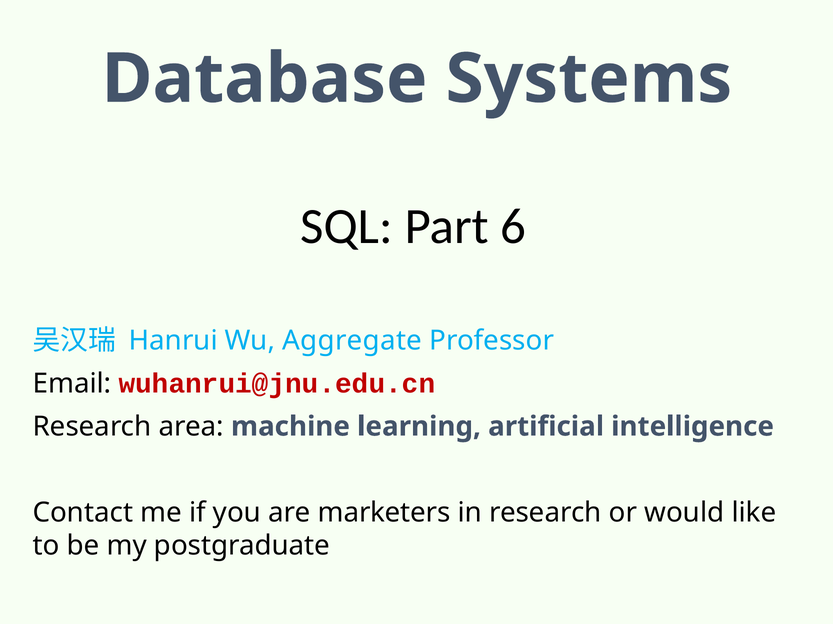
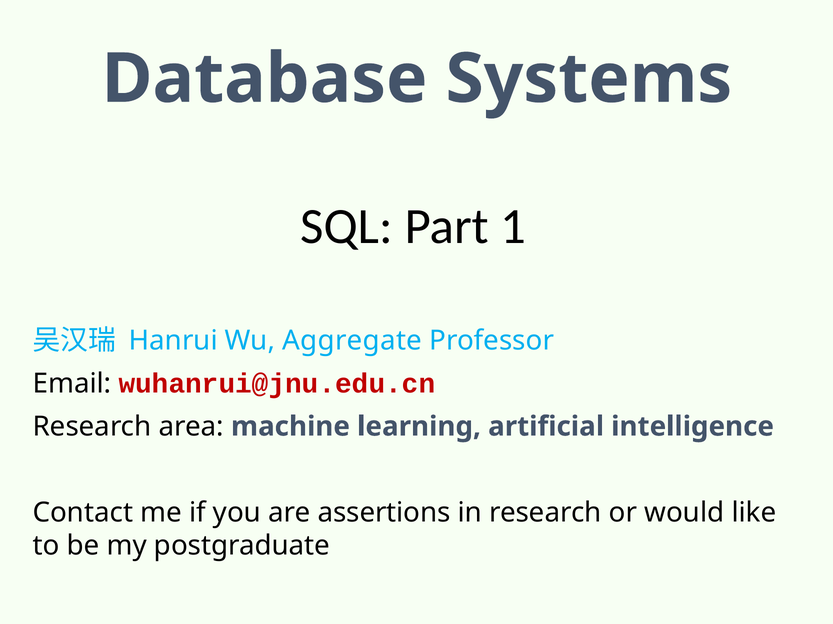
6: 6 -> 1
marketers: marketers -> assertions
